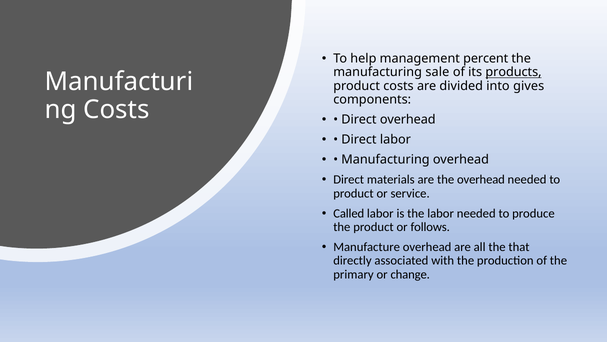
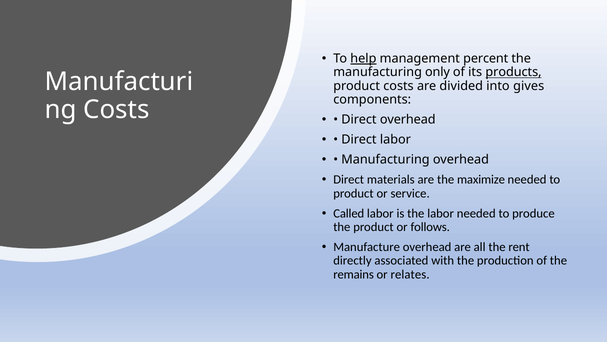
help underline: none -> present
sale: sale -> only
the overhead: overhead -> maximize
that: that -> rent
primary: primary -> remains
change: change -> relates
